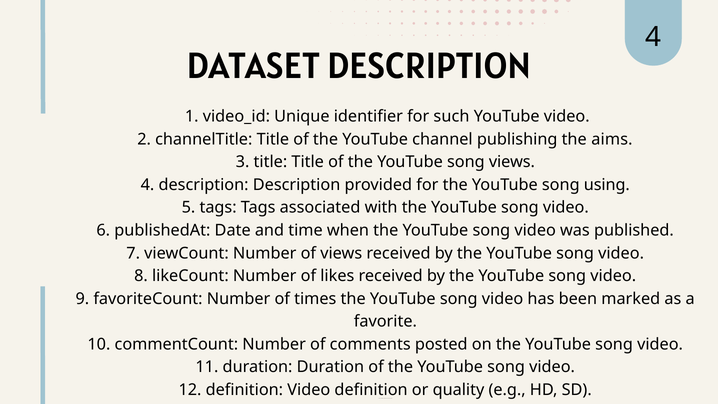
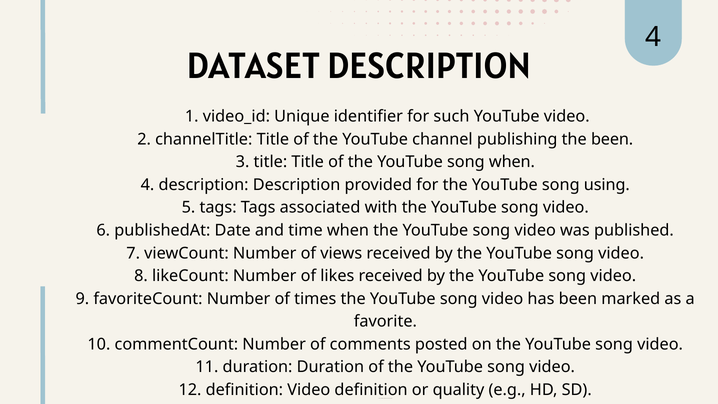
the aims: aims -> been
song views: views -> when
